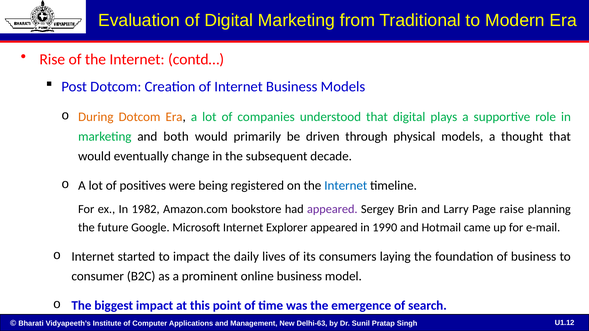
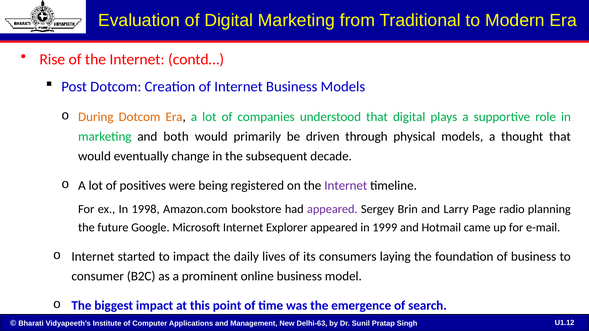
Internet at (346, 186) colour: blue -> purple
1982: 1982 -> 1998
raise: raise -> radio
1990: 1990 -> 1999
